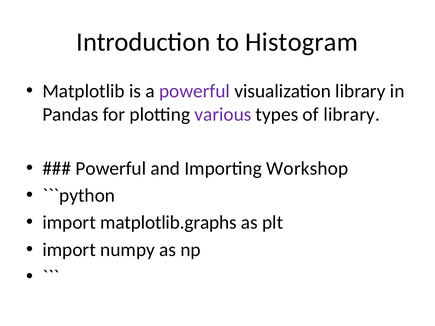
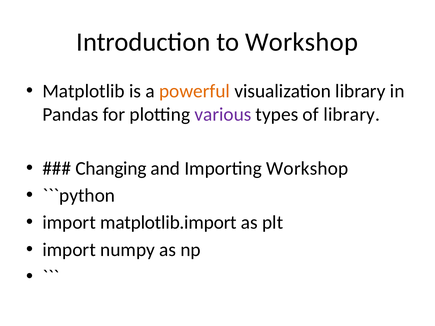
to Histogram: Histogram -> Workshop
powerful at (195, 91) colour: purple -> orange
Powerful at (111, 169): Powerful -> Changing
matplotlib.graphs: matplotlib.graphs -> matplotlib.import
